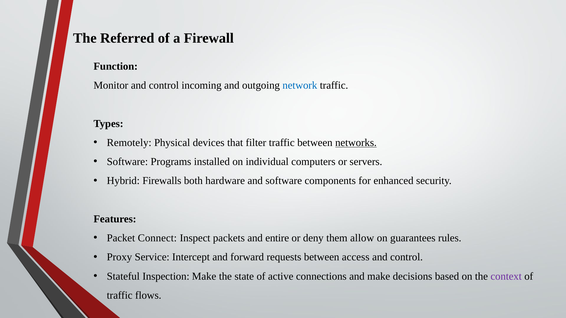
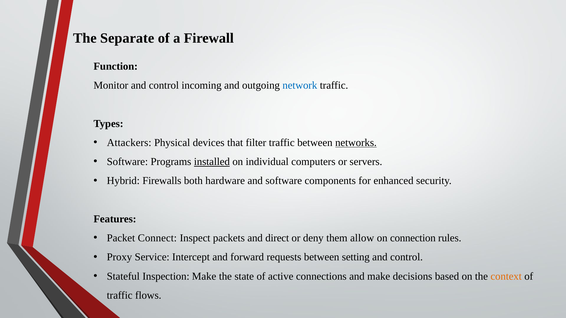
Referred: Referred -> Separate
Remotely: Remotely -> Attackers
installed underline: none -> present
entire: entire -> direct
guarantees: guarantees -> connection
access: access -> setting
context colour: purple -> orange
